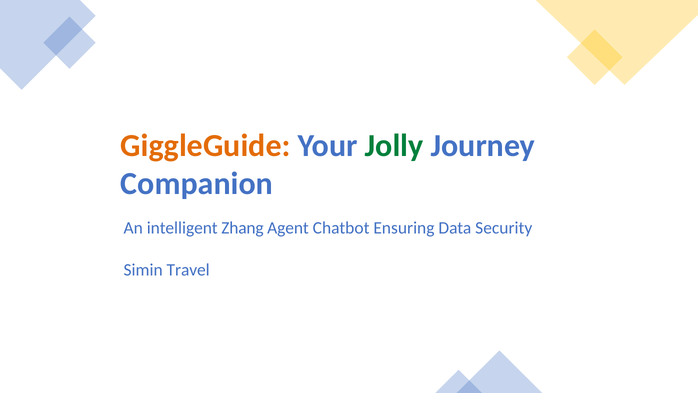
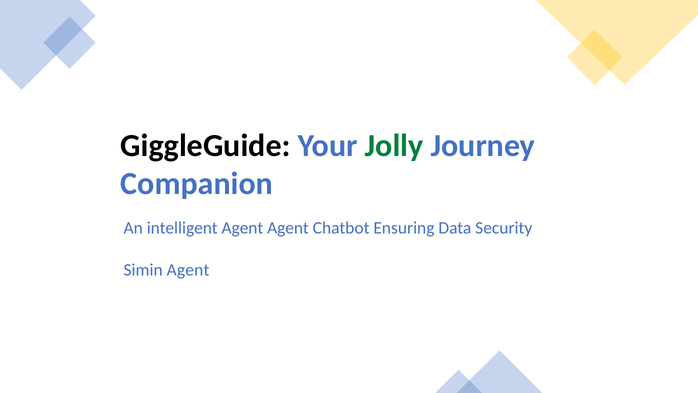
GiggleGuide colour: orange -> black
intelligent Zhang: Zhang -> Agent
Simin Travel: Travel -> Agent
